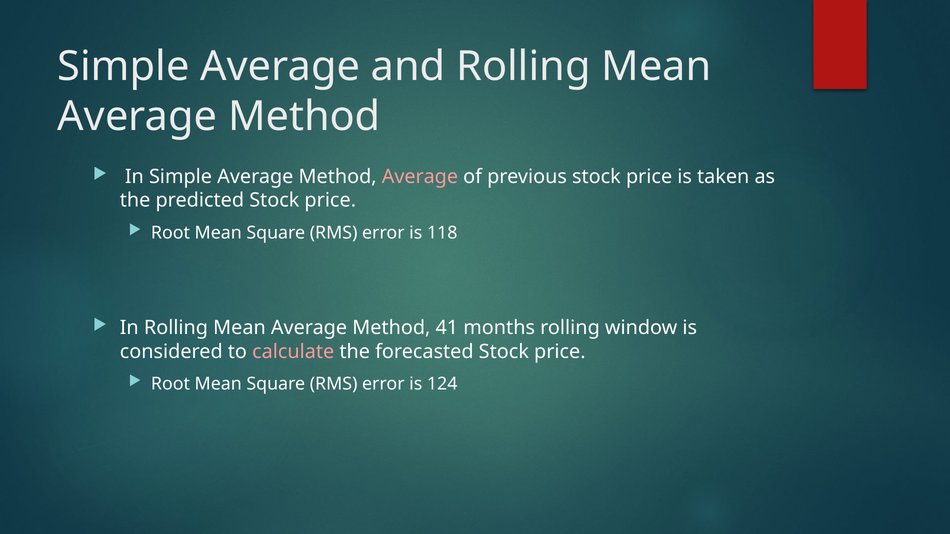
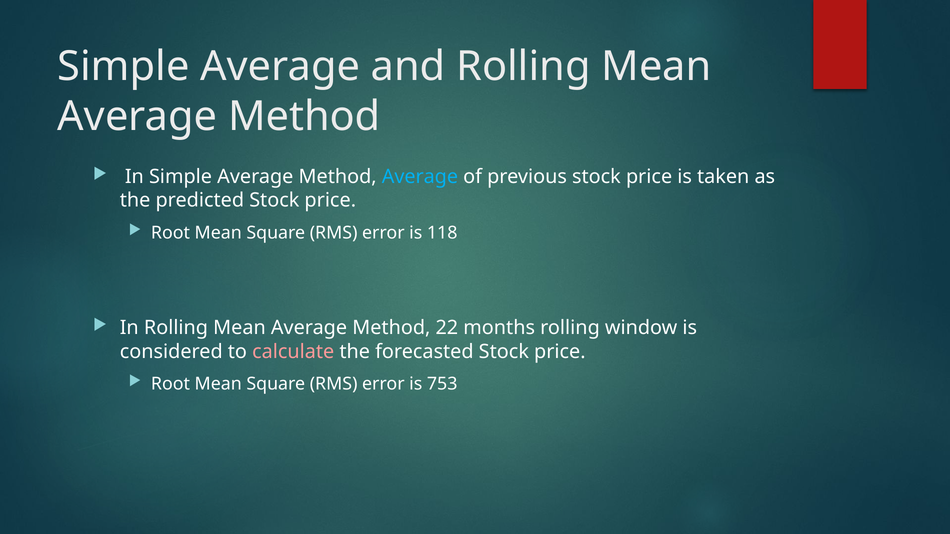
Average at (420, 177) colour: pink -> light blue
41: 41 -> 22
124: 124 -> 753
